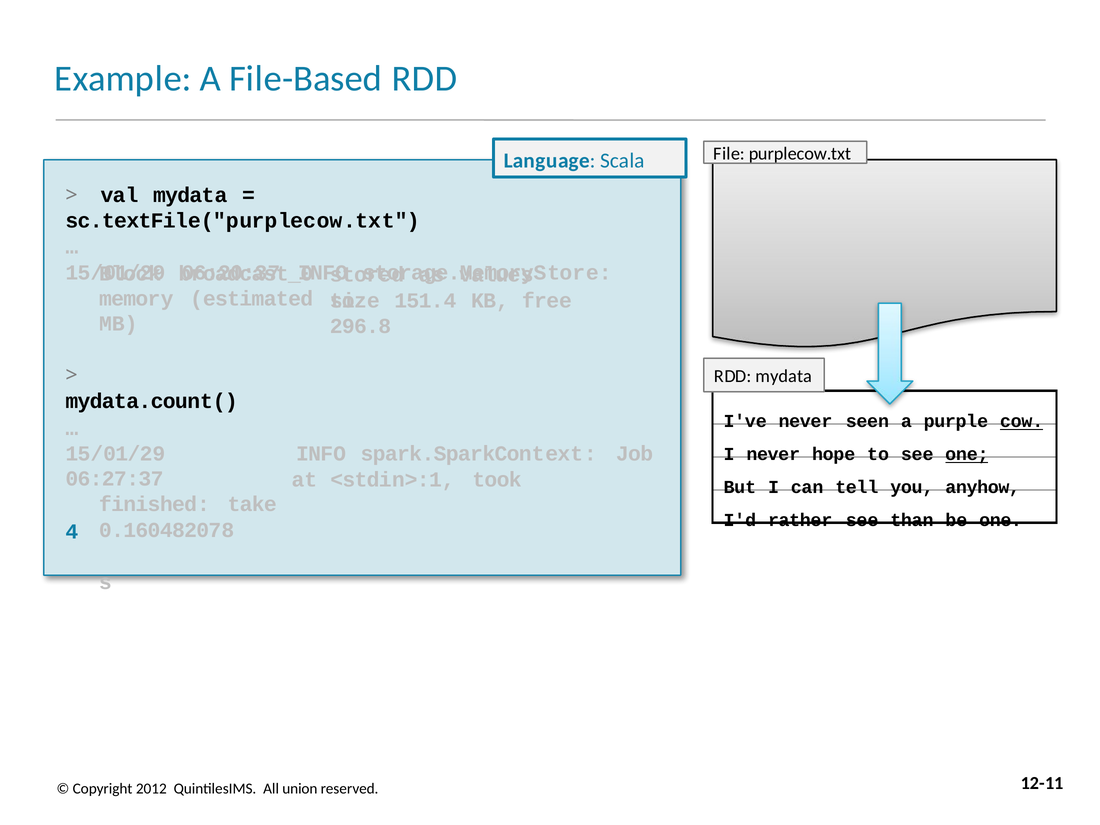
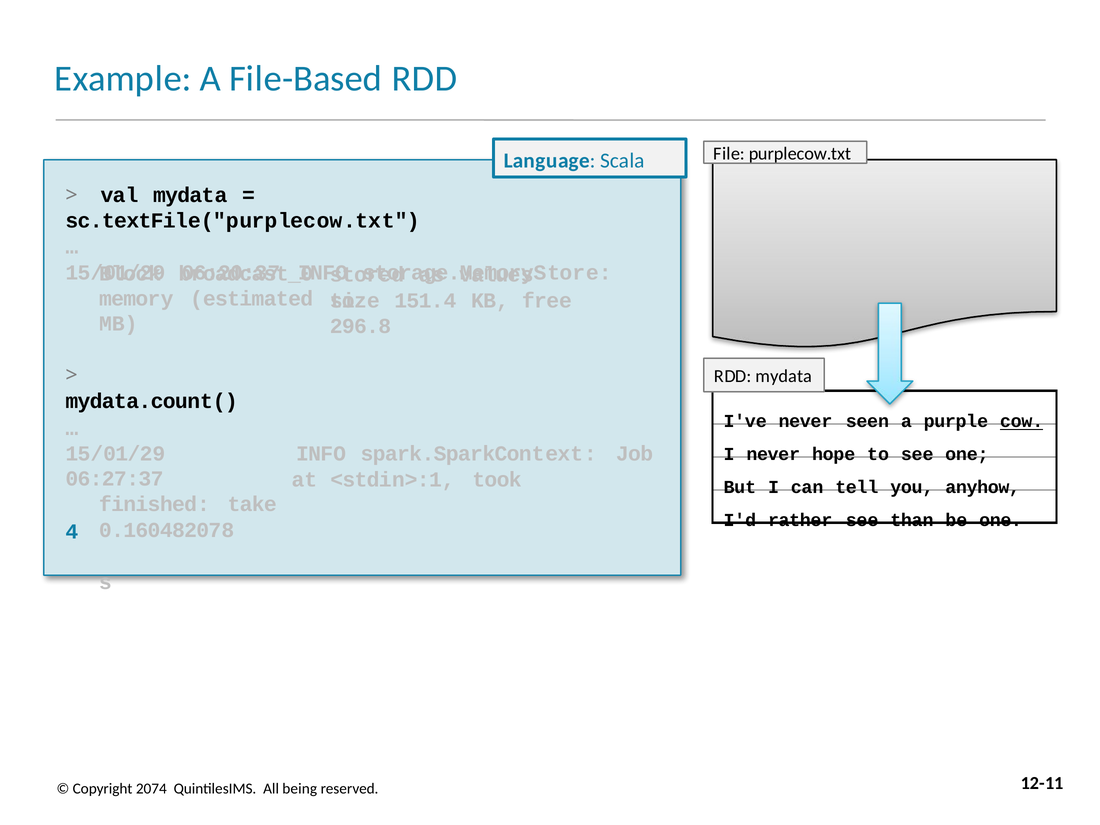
one at (967, 454) underline: present -> none
2012: 2012 -> 2074
union: union -> being
